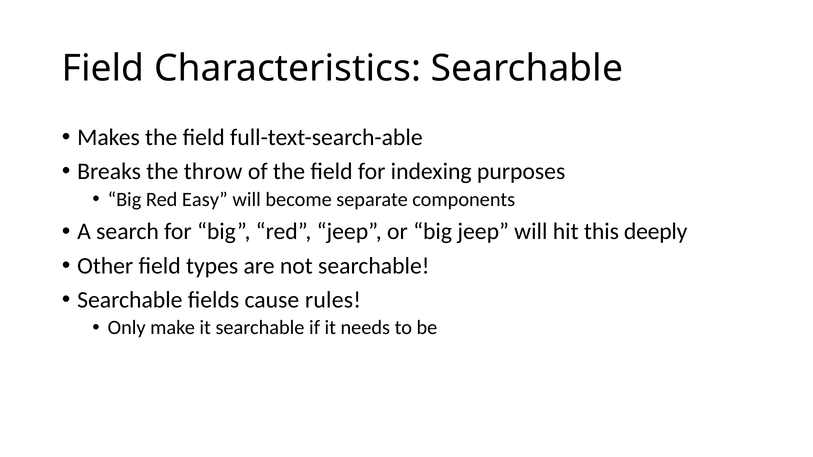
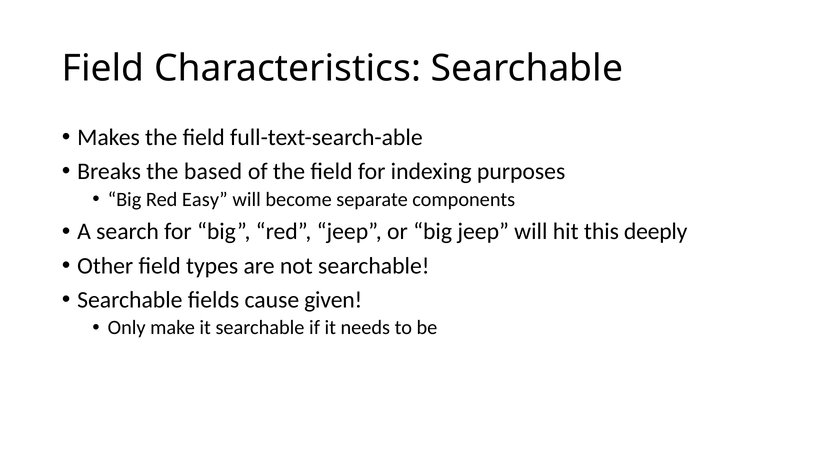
throw: throw -> based
rules: rules -> given
